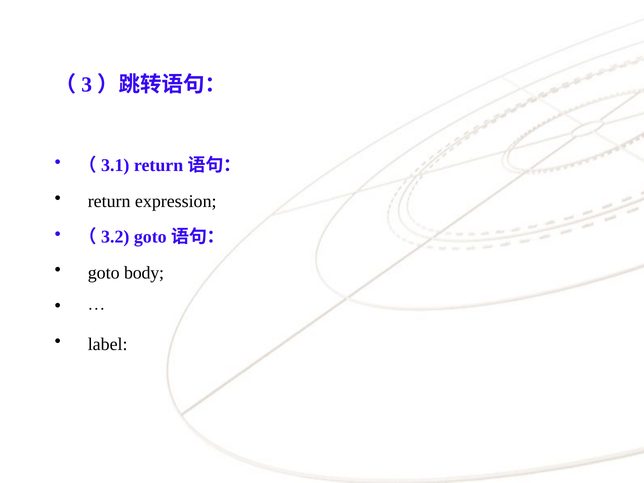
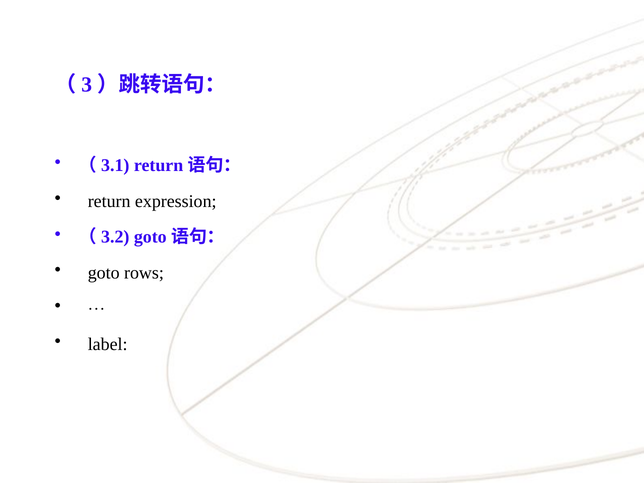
body: body -> rows
